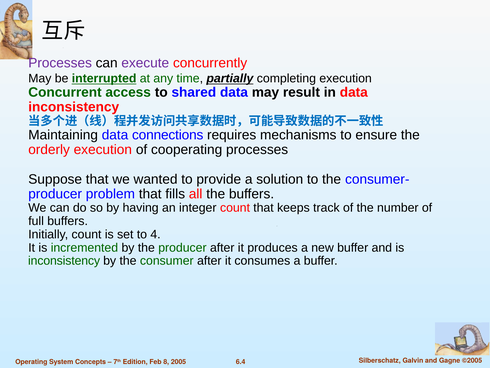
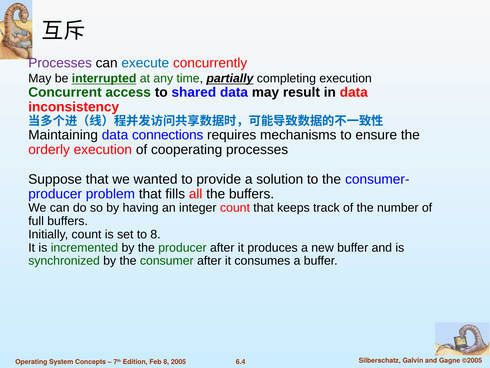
execute colour: purple -> blue
to 4: 4 -> 8
inconsistency at (64, 261): inconsistency -> synchronized
